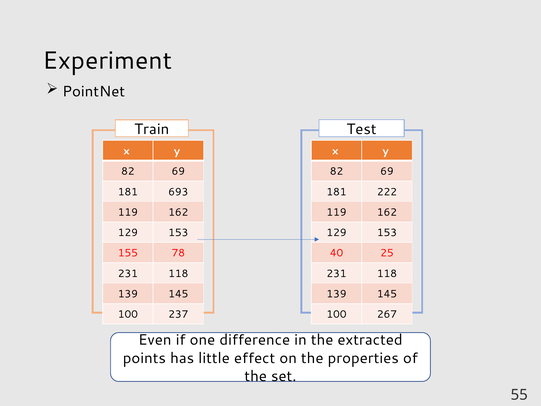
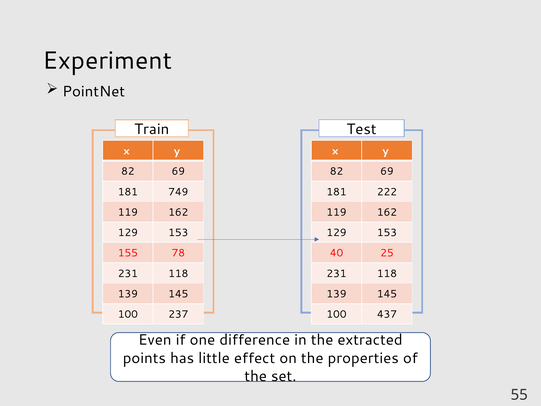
693: 693 -> 749
267: 267 -> 437
